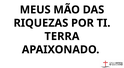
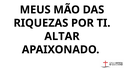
TERRA: TERRA -> ALTAR
